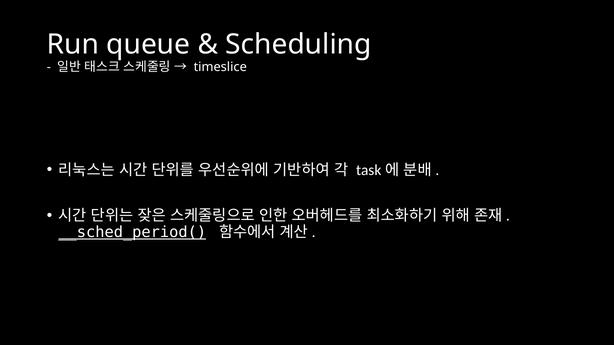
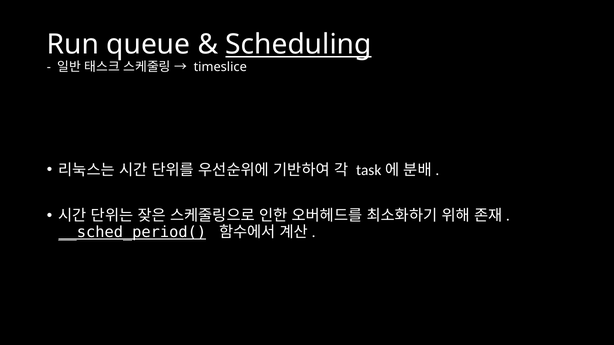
Scheduling underline: none -> present
